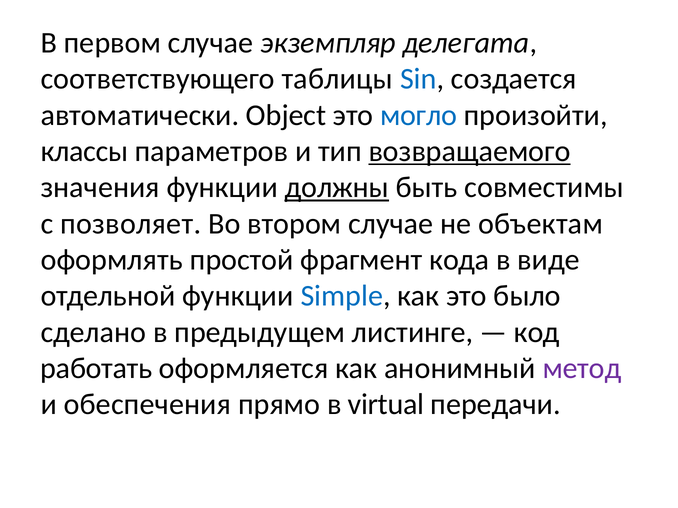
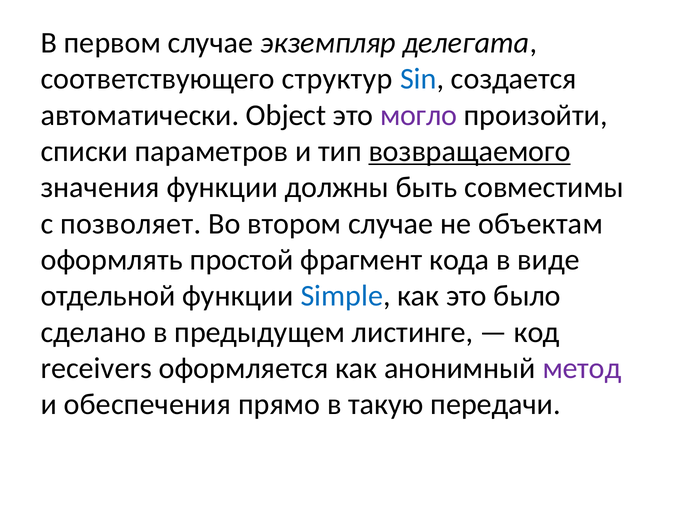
таблицы: таблицы -> структур
могло colour: blue -> purple
классы: классы -> списки
должны underline: present -> none
работать: работать -> receivers
virtual: virtual -> такую
